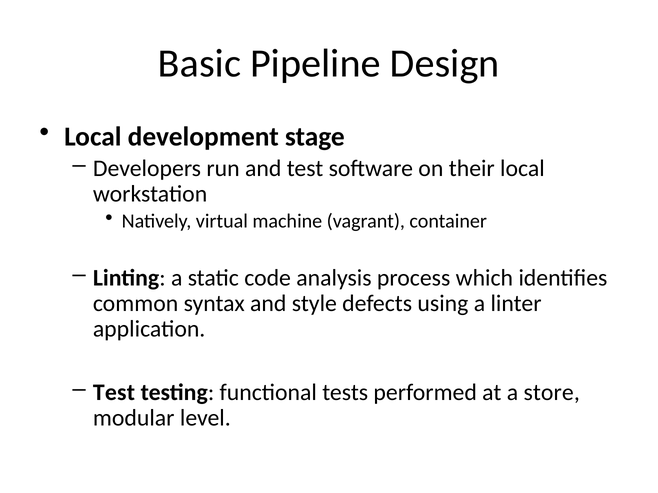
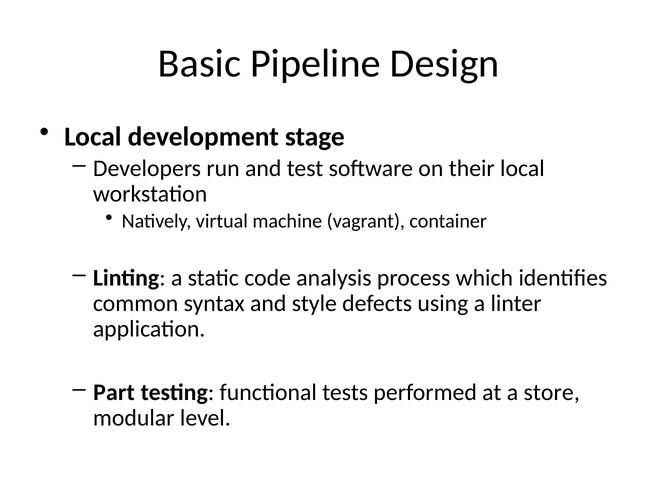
Test at (114, 393): Test -> Part
